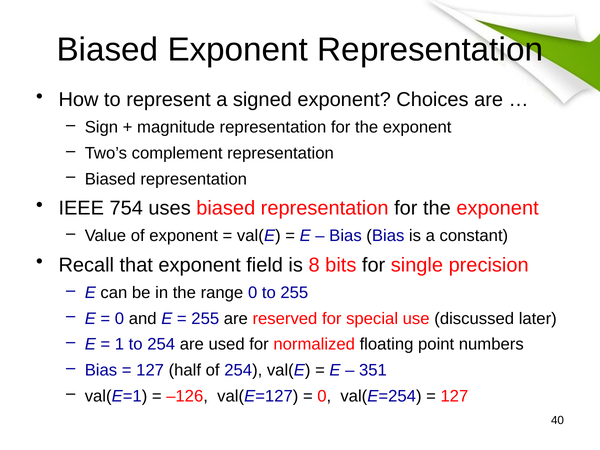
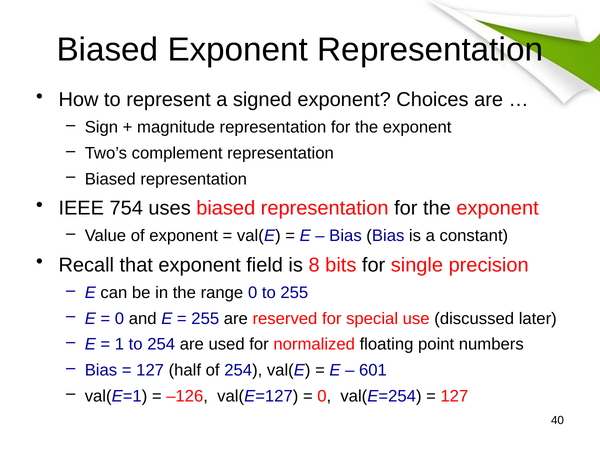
351: 351 -> 601
